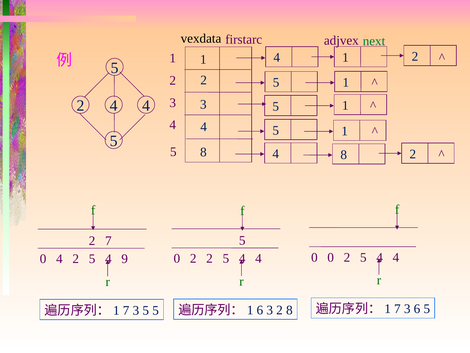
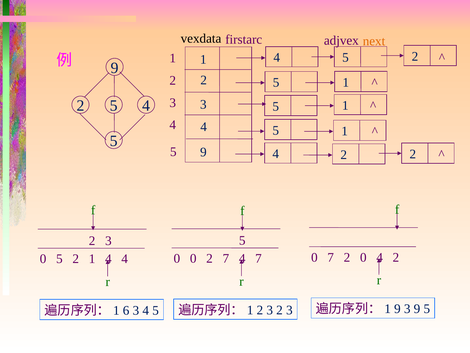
next colour: green -> orange
1 at (345, 58): 1 -> 5
5 at (115, 68): 5 -> 9
2 4: 4 -> 5
5 8: 8 -> 9
8 at (344, 155): 8 -> 2
7 at (108, 241): 7 -> 3
0 0: 0 -> 7
5 at (363, 257): 5 -> 0
4 at (396, 257): 4 -> 2
2 at (193, 258): 2 -> 0
5 at (226, 258): 5 -> 7
4 at (258, 258): 4 -> 7
0 4: 4 -> 5
5 at (92, 259): 5 -> 1
9 at (125, 259): 9 -> 4
7 at (397, 308): 7 -> 9
3 6: 6 -> 9
6 at (260, 310): 6 -> 2
3 2 8: 8 -> 3
7 at (126, 310): 7 -> 6
5 at (146, 310): 5 -> 4
